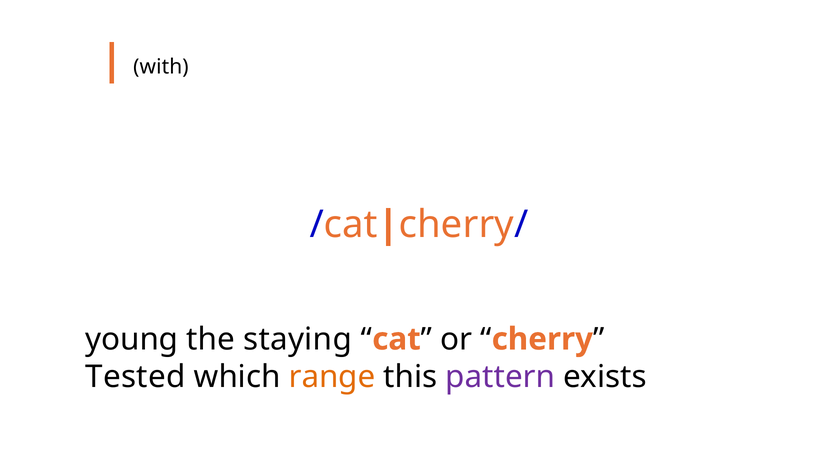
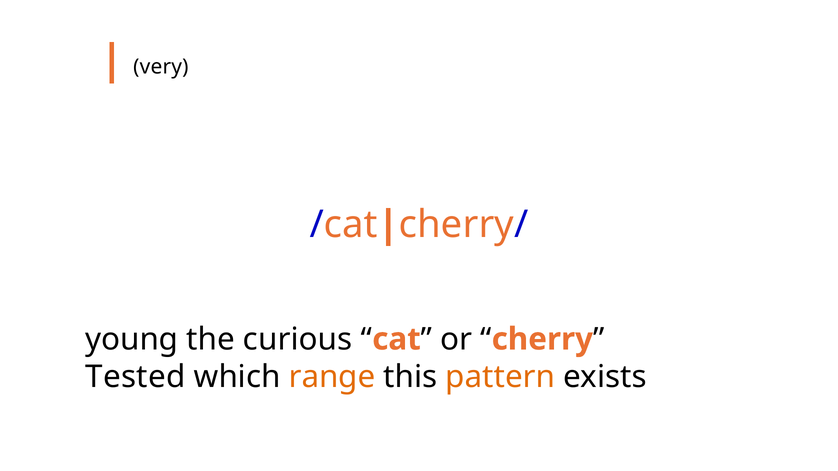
with: with -> very
staying: staying -> curious
pattern colour: purple -> orange
